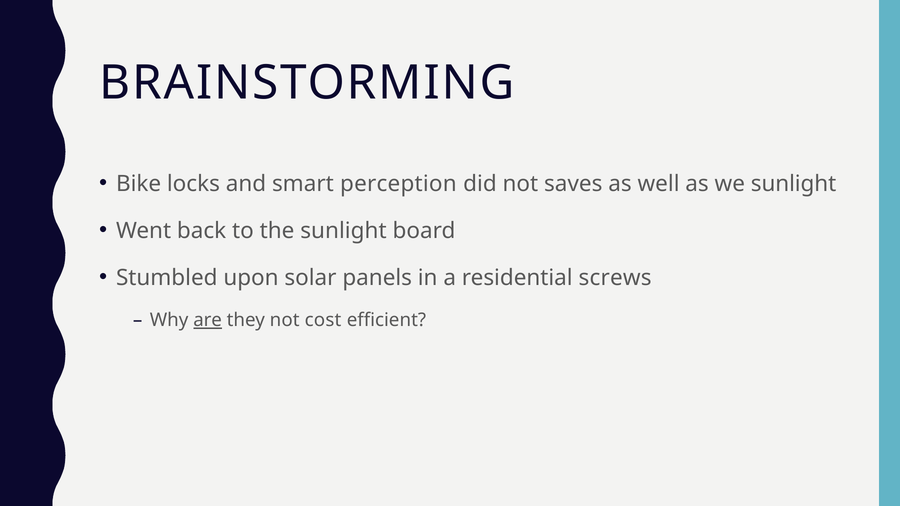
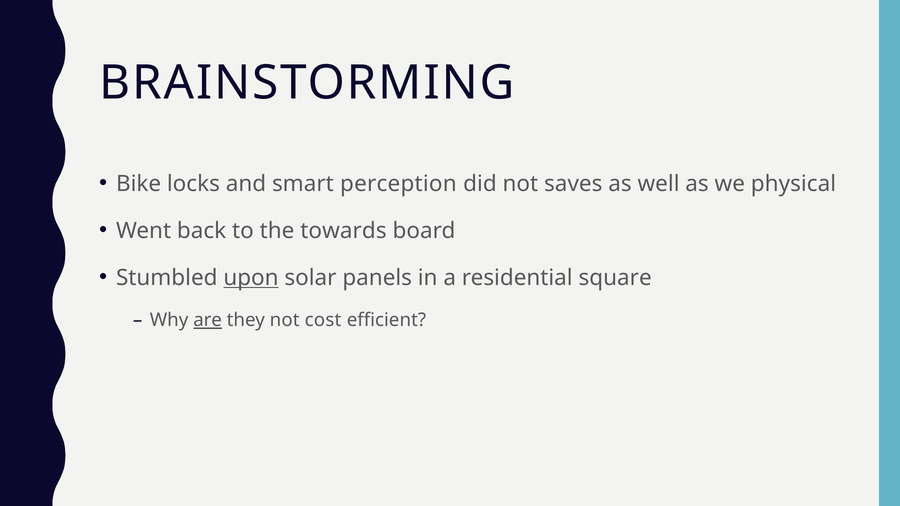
we sunlight: sunlight -> physical
the sunlight: sunlight -> towards
upon underline: none -> present
screws: screws -> square
